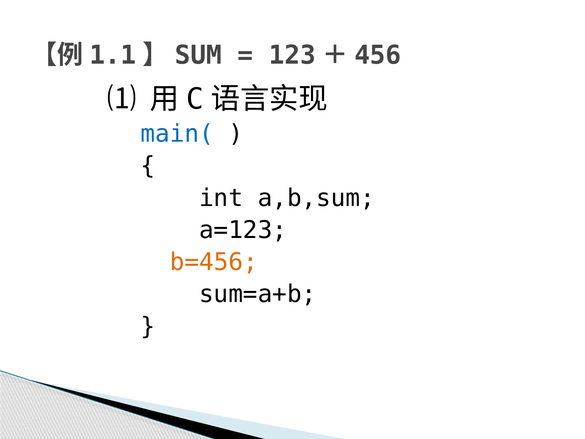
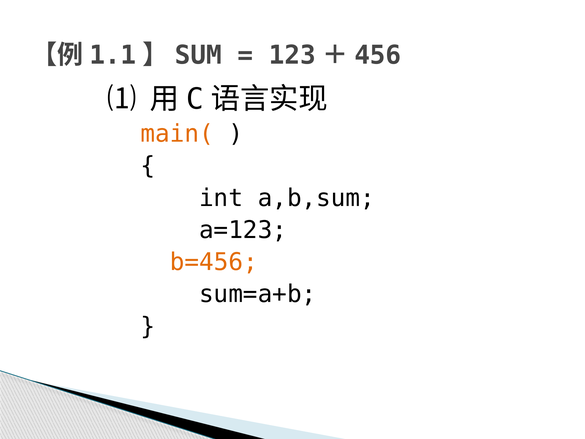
main( colour: blue -> orange
